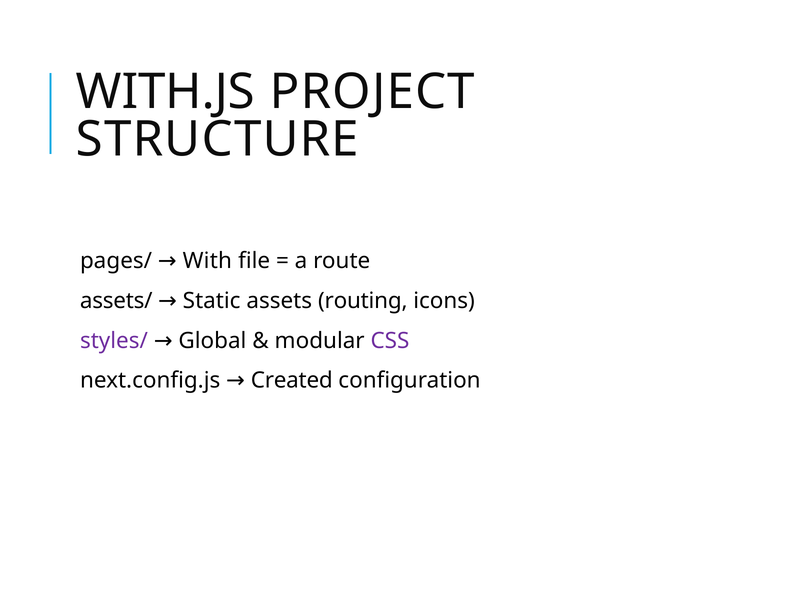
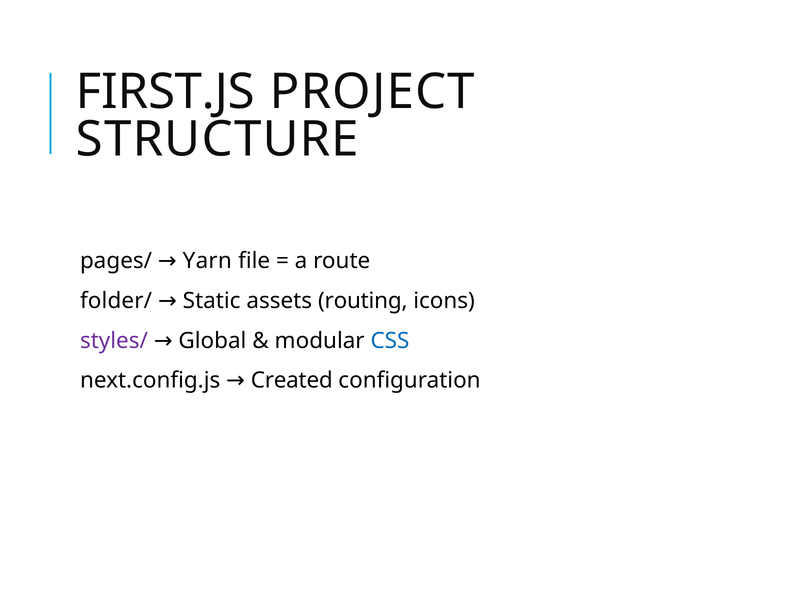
WITH.JS: WITH.JS -> FIRST.JS
With: With -> Yarn
assets/: assets/ -> folder/
CSS colour: purple -> blue
